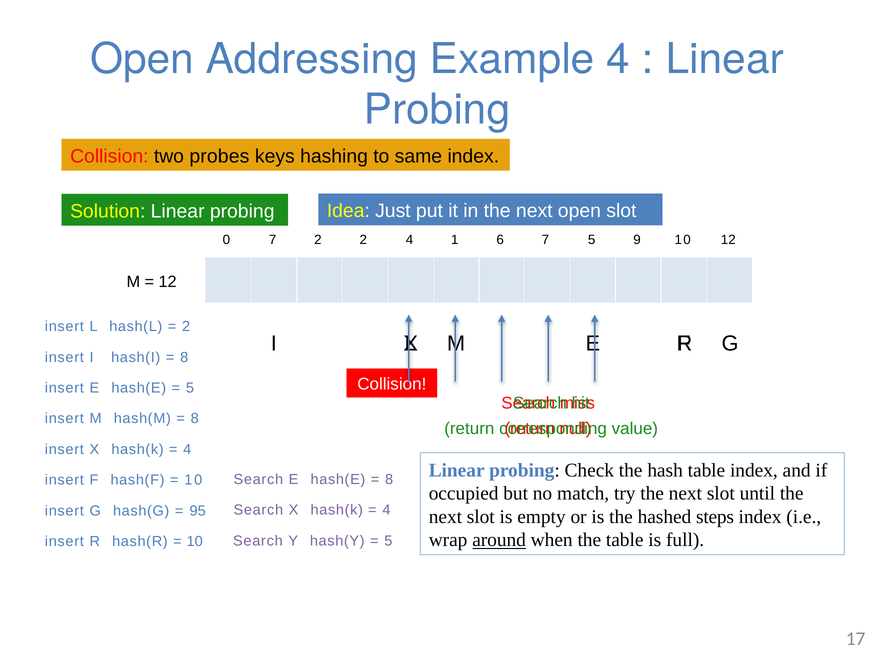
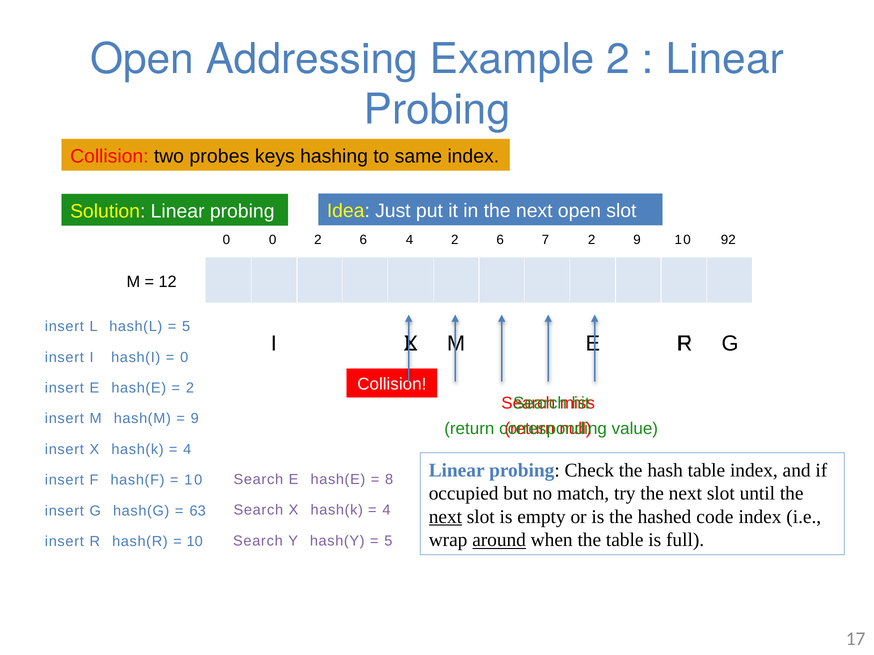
Example 4: 4 -> 2
0 7: 7 -> 0
2 at (363, 240): 2 -> 6
4 1: 1 -> 2
7 5: 5 -> 2
10 12: 12 -> 92
2 at (186, 327): 2 -> 5
8 at (184, 358): 8 -> 0
5 at (190, 388): 5 -> 2
8 at (195, 419): 8 -> 9
95: 95 -> 63
next at (445, 517) underline: none -> present
steps: steps -> code
